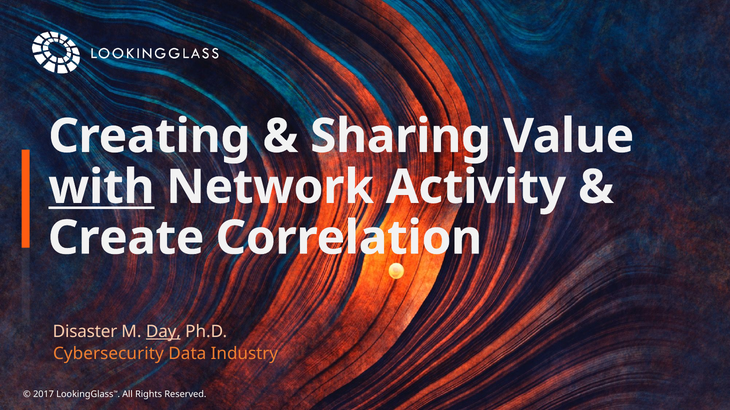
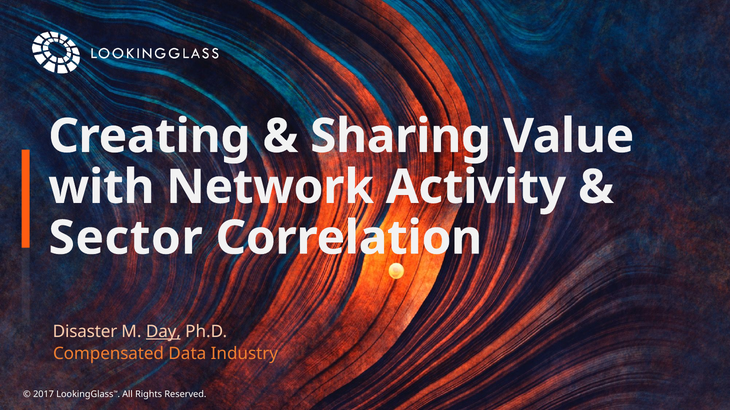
with underline: present -> none
Create: Create -> Sector
Cybersecurity: Cybersecurity -> Compensated
